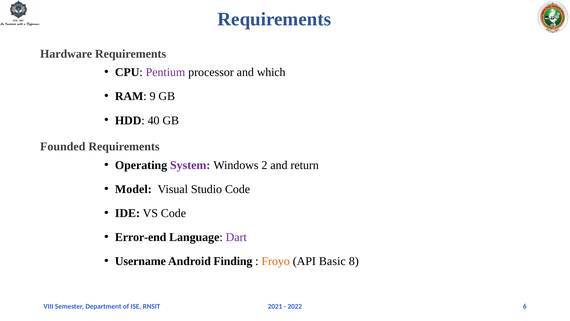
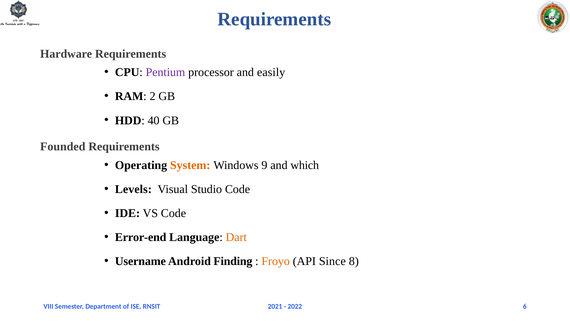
which: which -> easily
9: 9 -> 2
System colour: purple -> orange
2: 2 -> 9
return: return -> which
Model: Model -> Levels
Dart colour: purple -> orange
Basic: Basic -> Since
